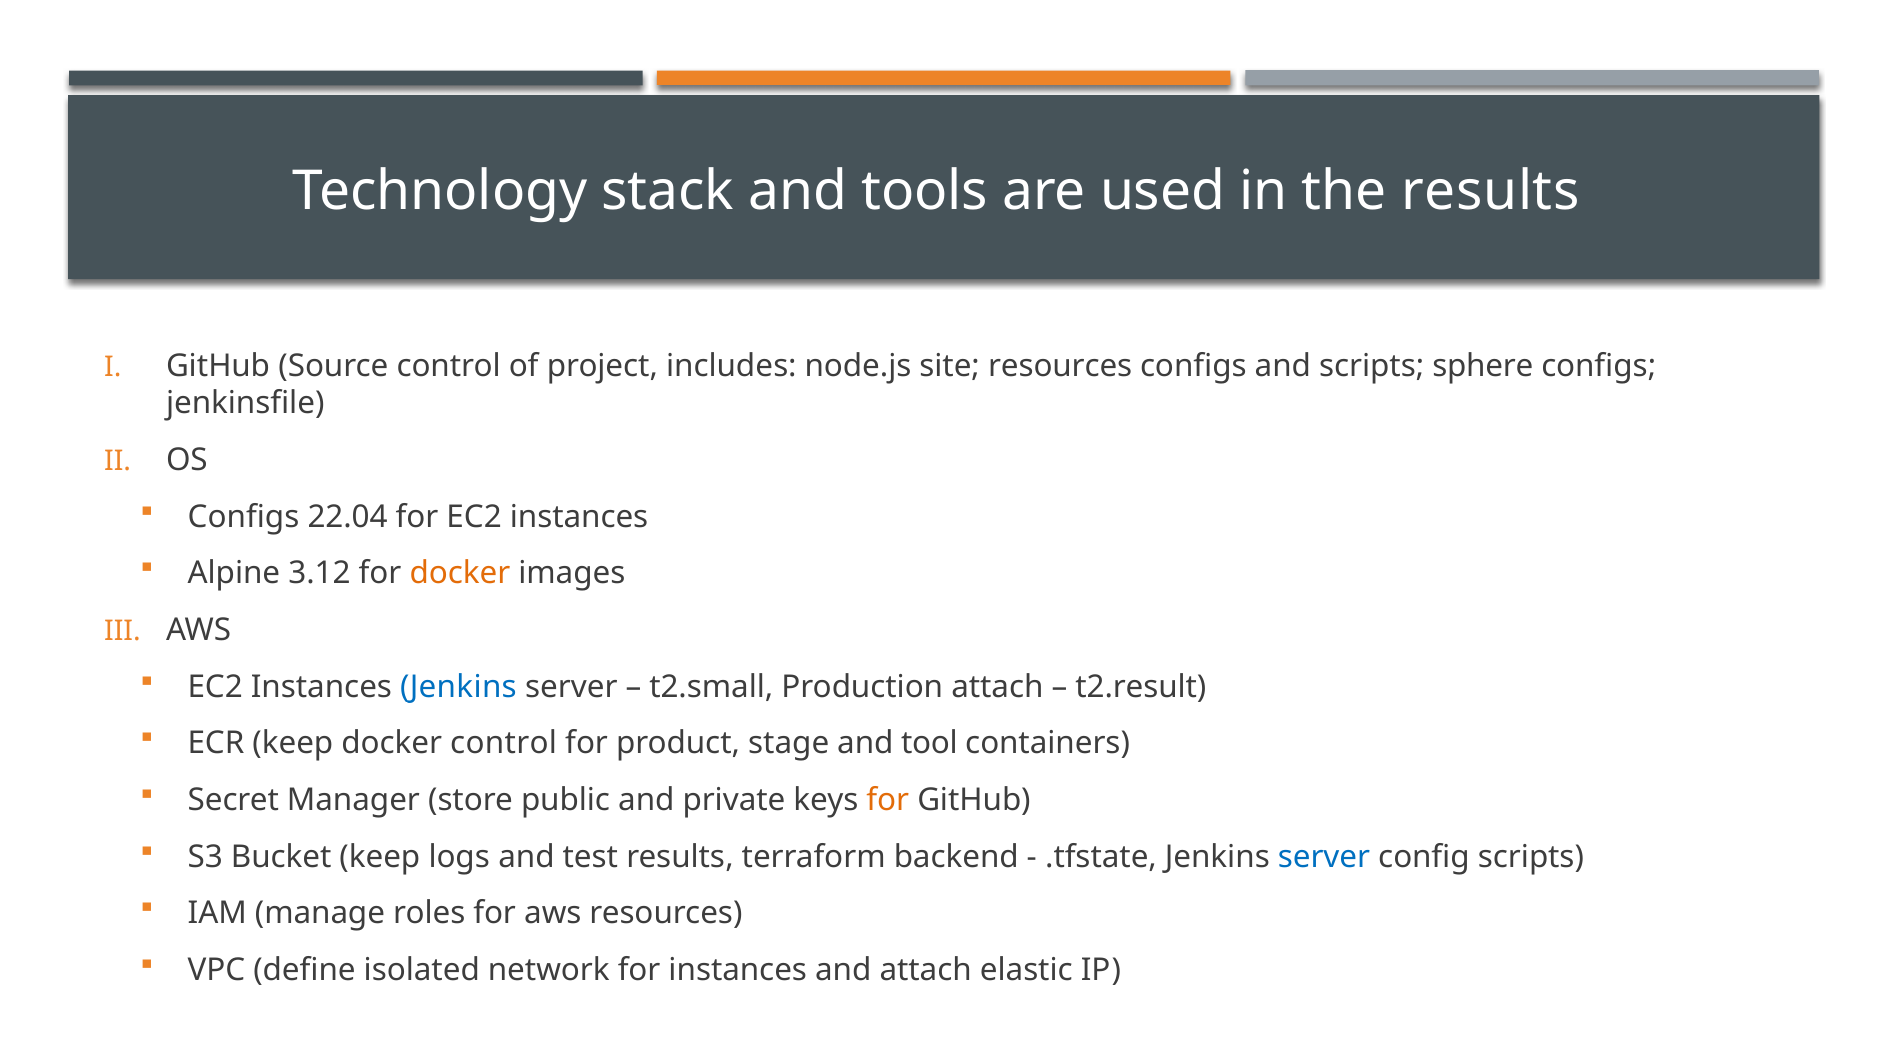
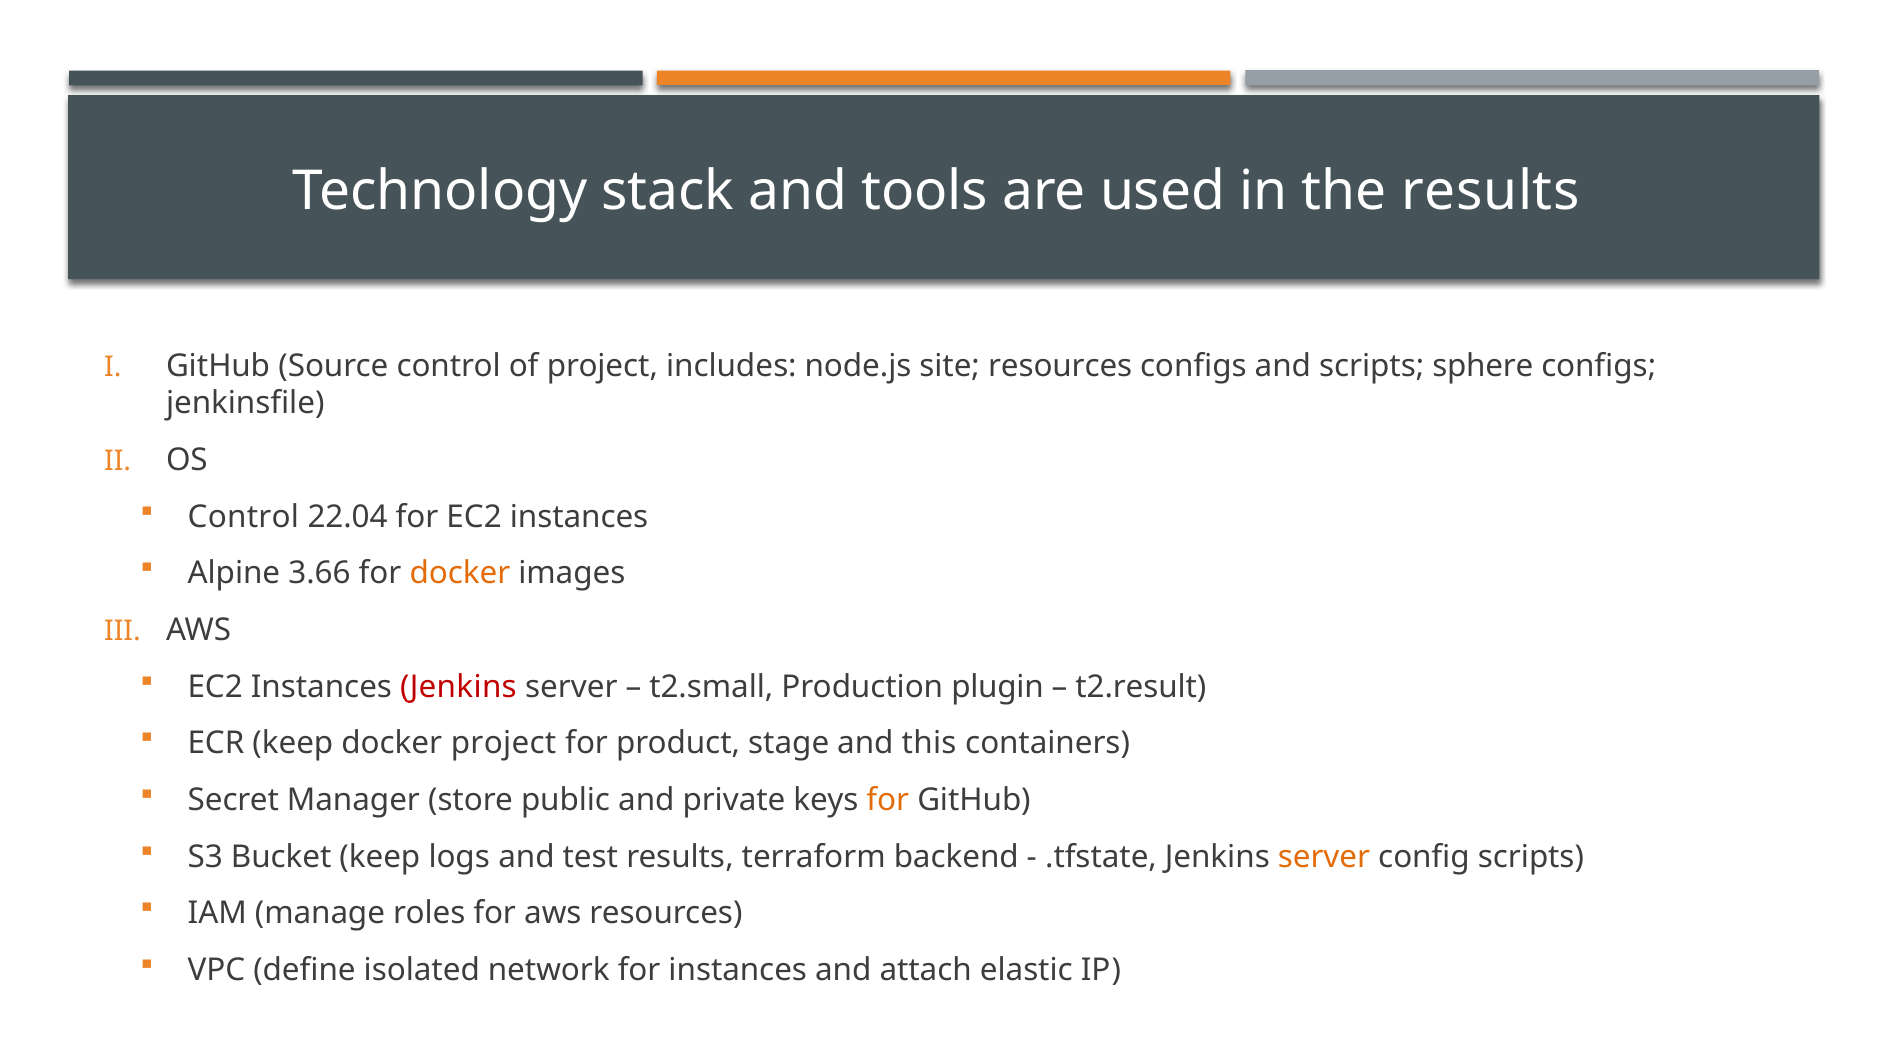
Configs at (244, 517): Configs -> Control
3.12: 3.12 -> 3.66
Jenkins at (458, 687) colour: blue -> red
Production attach: attach -> plugin
docker control: control -> project
tool: tool -> this
server at (1324, 857) colour: blue -> orange
